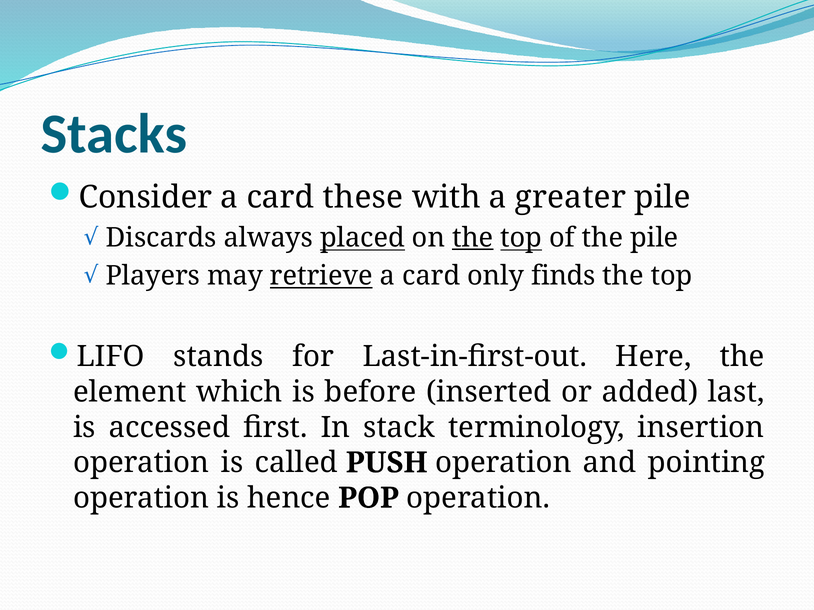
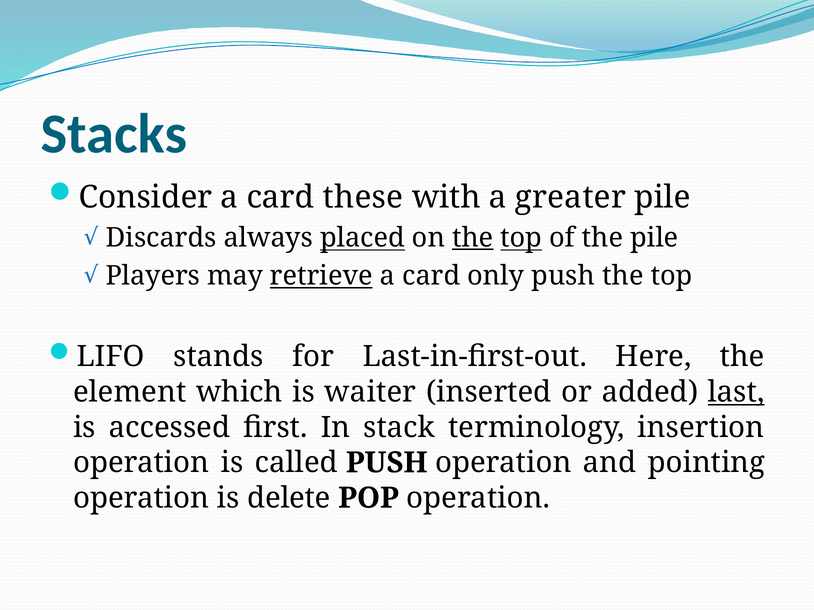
only finds: finds -> push
before: before -> waiter
last underline: none -> present
hence: hence -> delete
